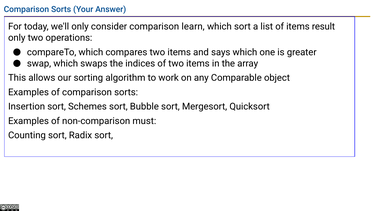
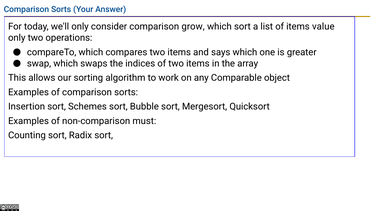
learn: learn -> grow
result: result -> value
